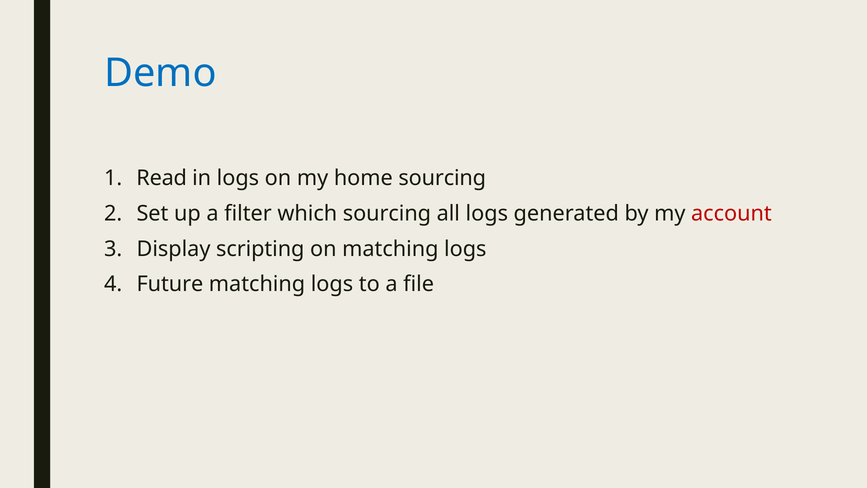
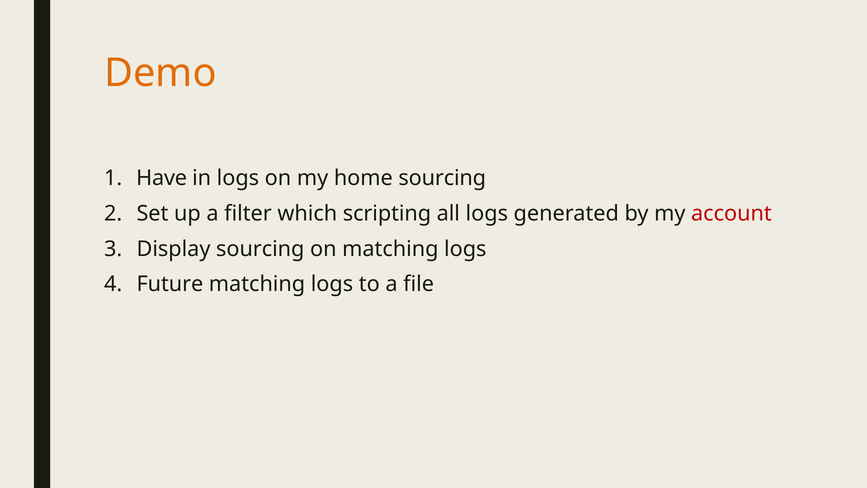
Demo colour: blue -> orange
Read: Read -> Have
which sourcing: sourcing -> scripting
Display scripting: scripting -> sourcing
